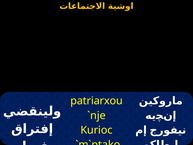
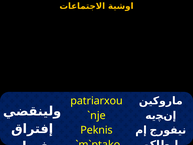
Kurioc: Kurioc -> Peknis
